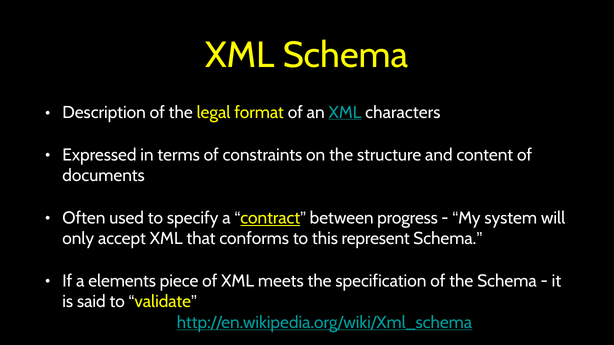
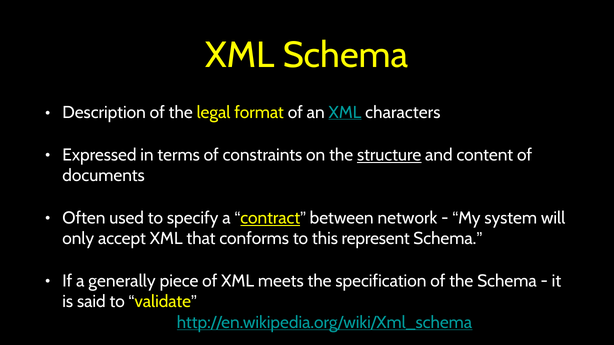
structure underline: none -> present
progress: progress -> network
elements: elements -> generally
